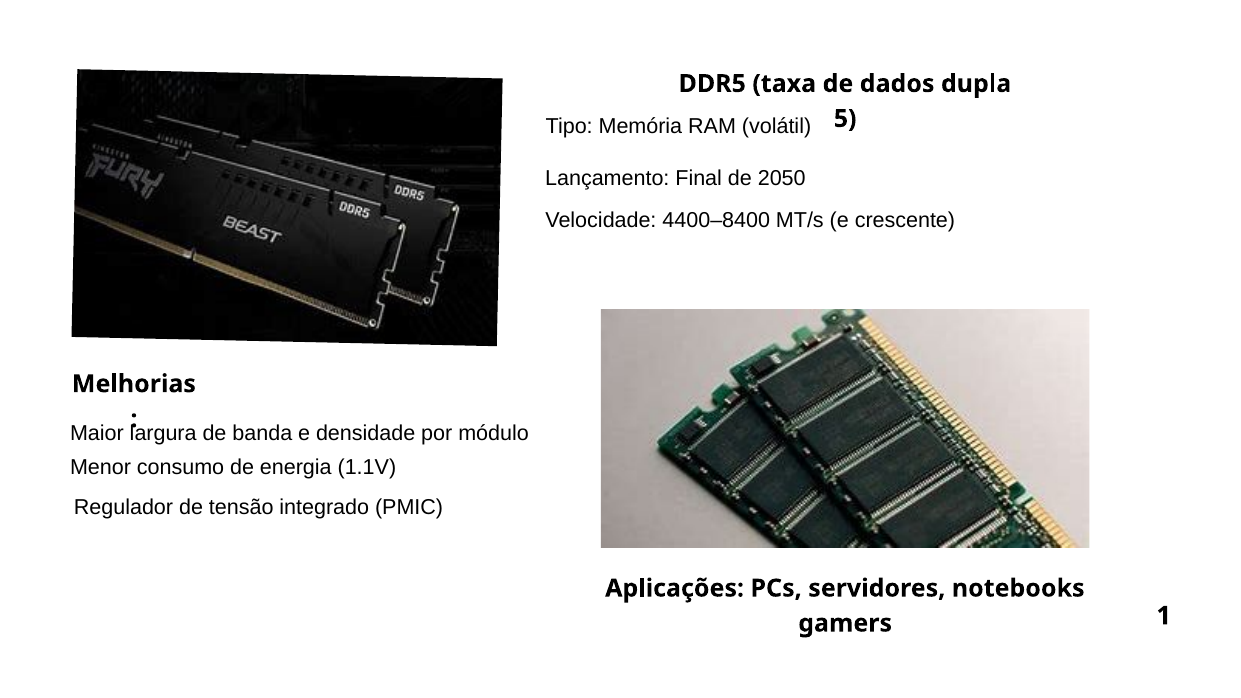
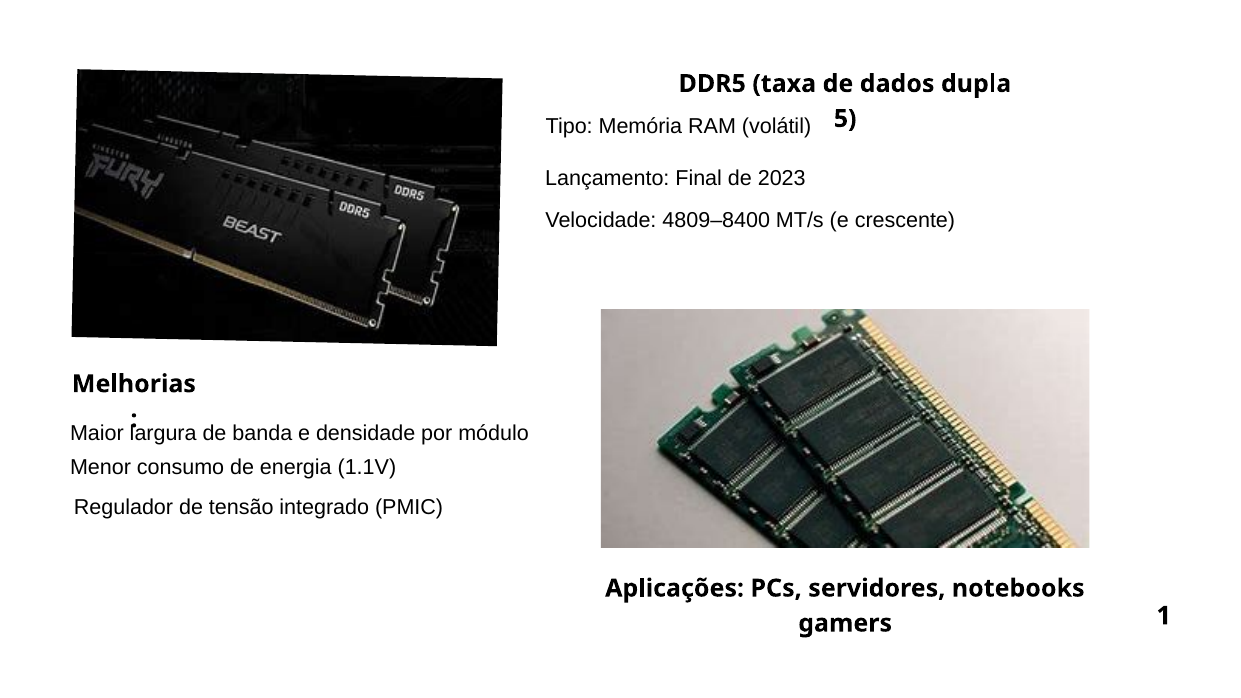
2050: 2050 -> 2023
4400–8400: 4400–8400 -> 4809–8400
